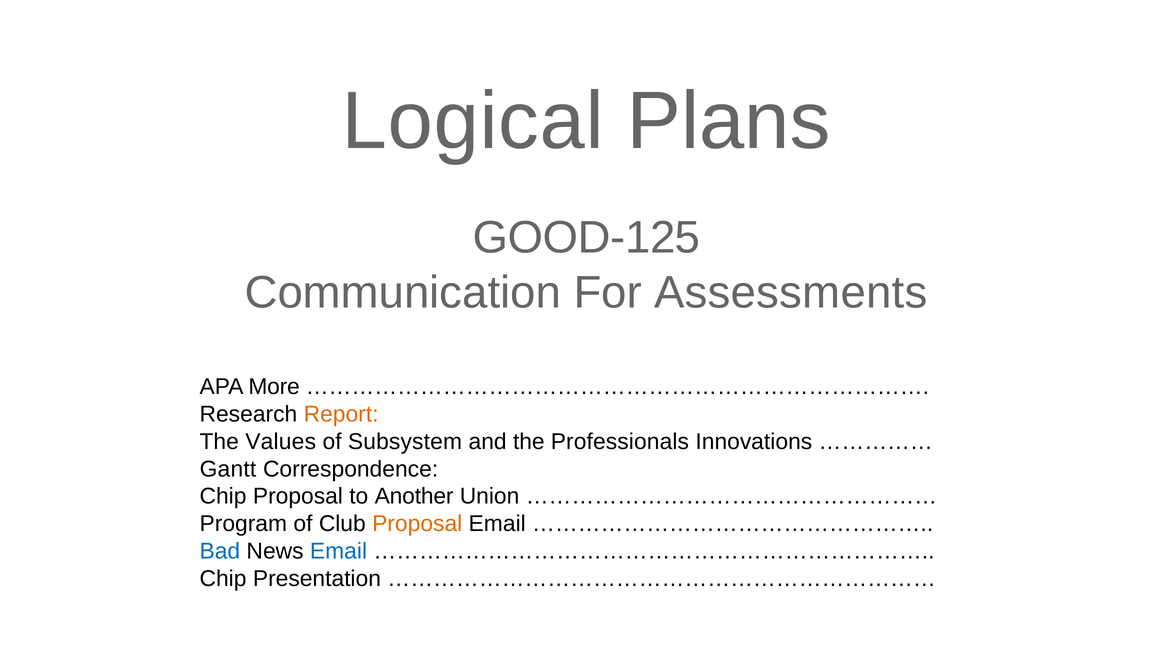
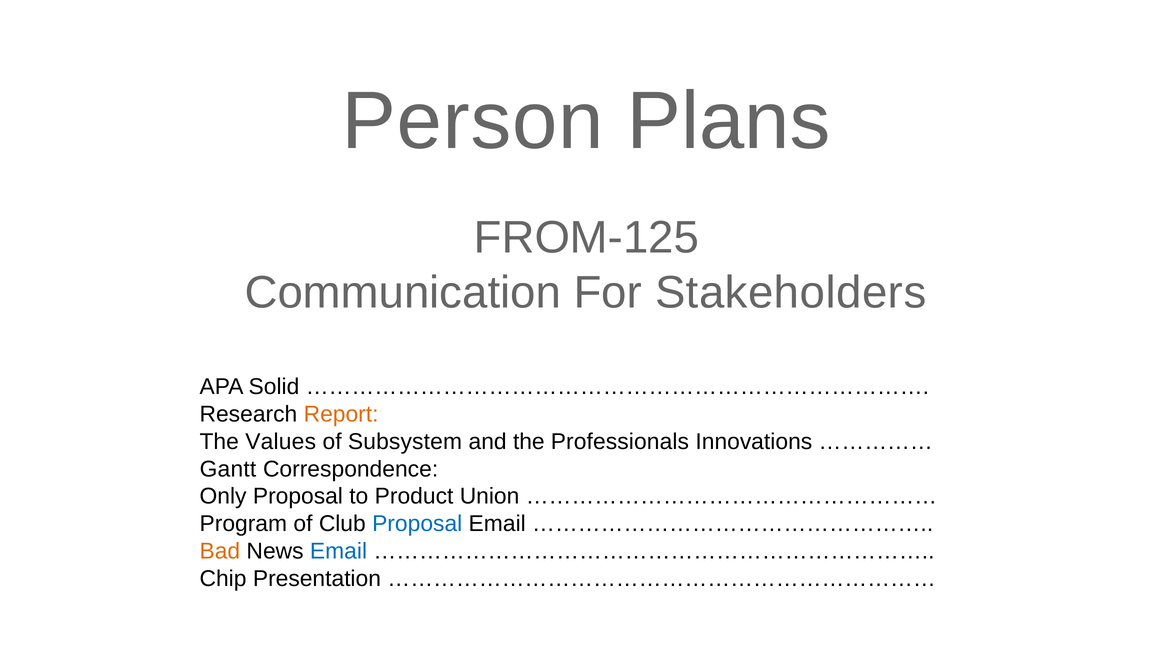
Logical: Logical -> Person
GOOD-125: GOOD-125 -> FROM-125
Assessments: Assessments -> Stakeholders
More: More -> Solid
Chip at (223, 496): Chip -> Only
Another: Another -> Product
Proposal at (417, 524) colour: orange -> blue
Bad colour: blue -> orange
